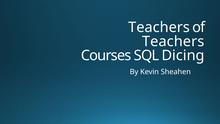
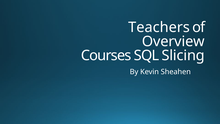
Teachers at (173, 41): Teachers -> Overview
Dicing: Dicing -> Slicing
